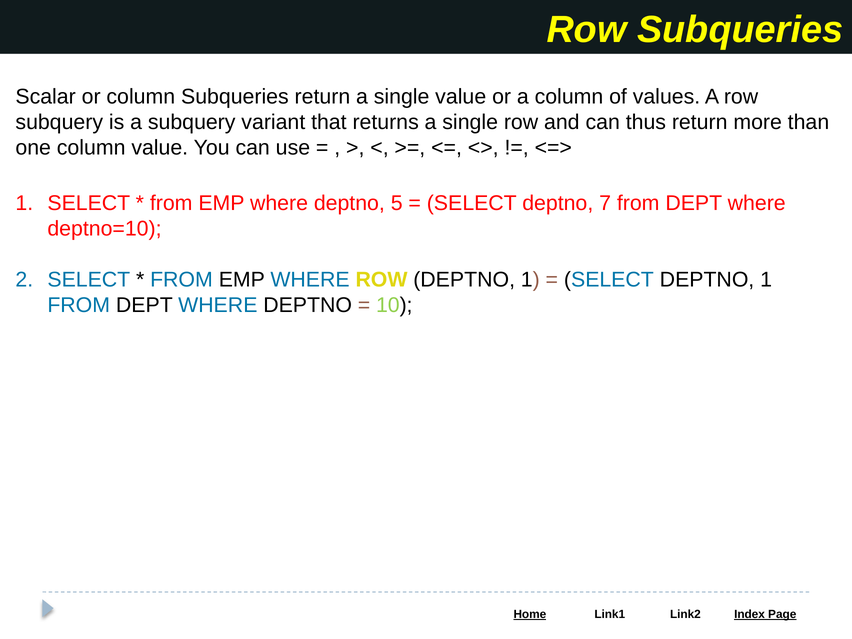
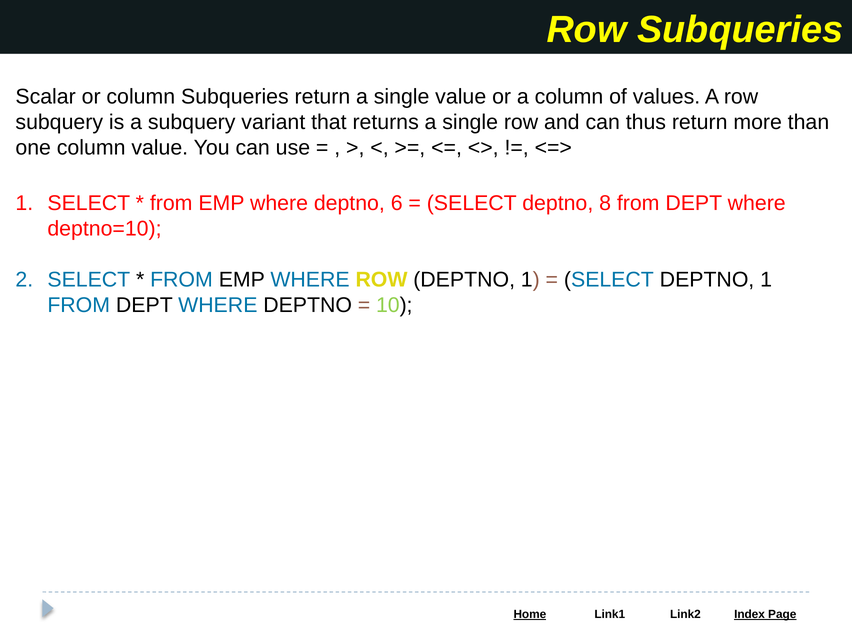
5: 5 -> 6
7: 7 -> 8
